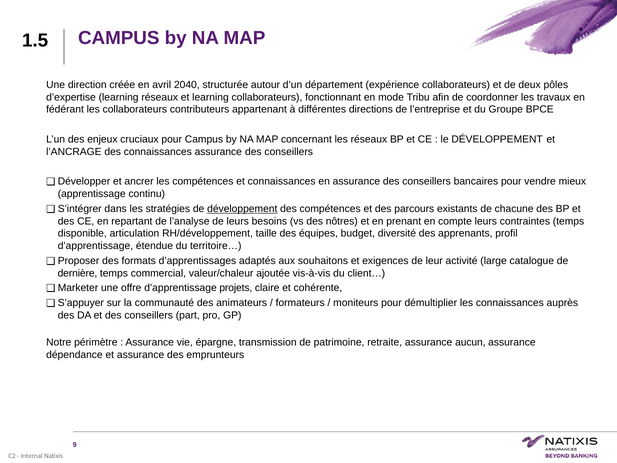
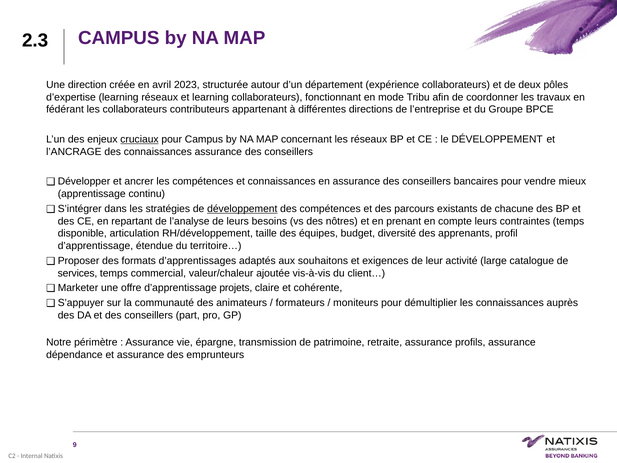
1.5: 1.5 -> 2.3
2040: 2040 -> 2023
cruciaux underline: none -> present
dernière: dernière -> services
aucun: aucun -> profils
